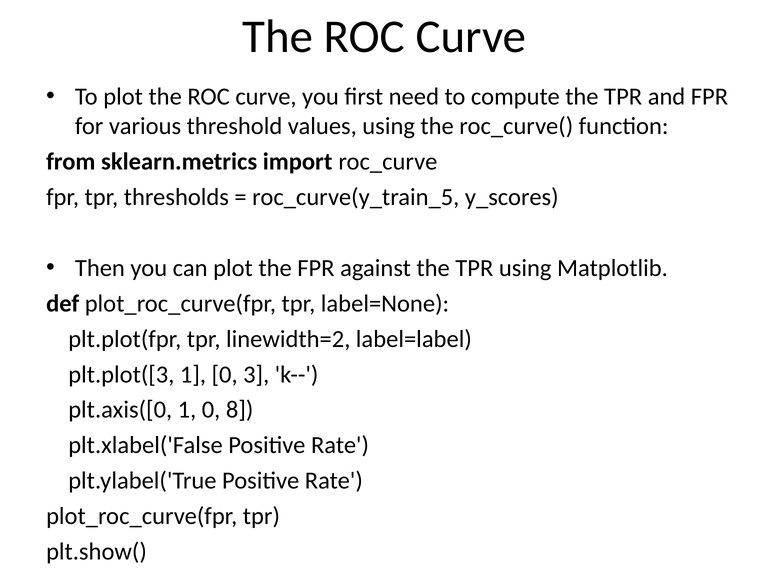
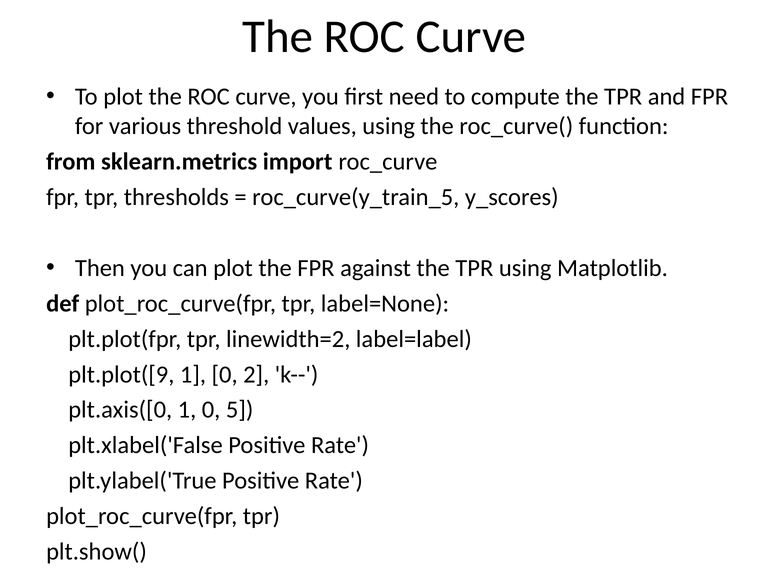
plt.plot([3: plt.plot([3 -> plt.plot([9
3: 3 -> 2
8: 8 -> 5
